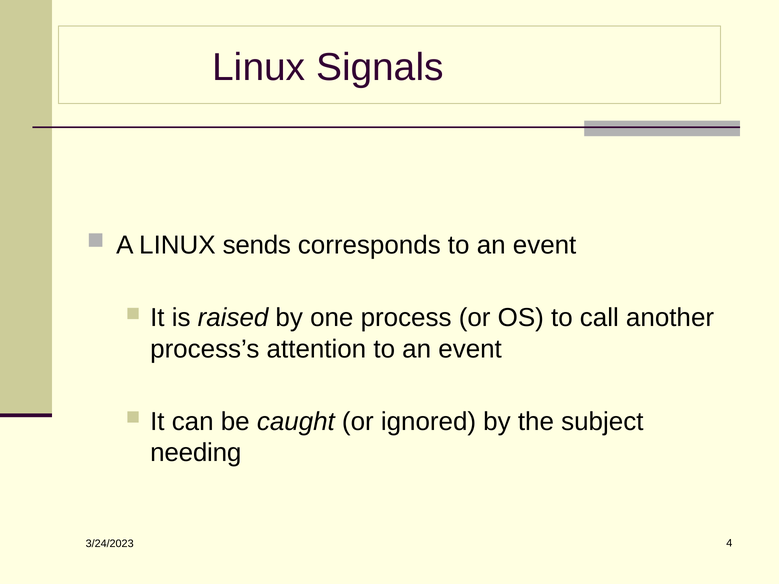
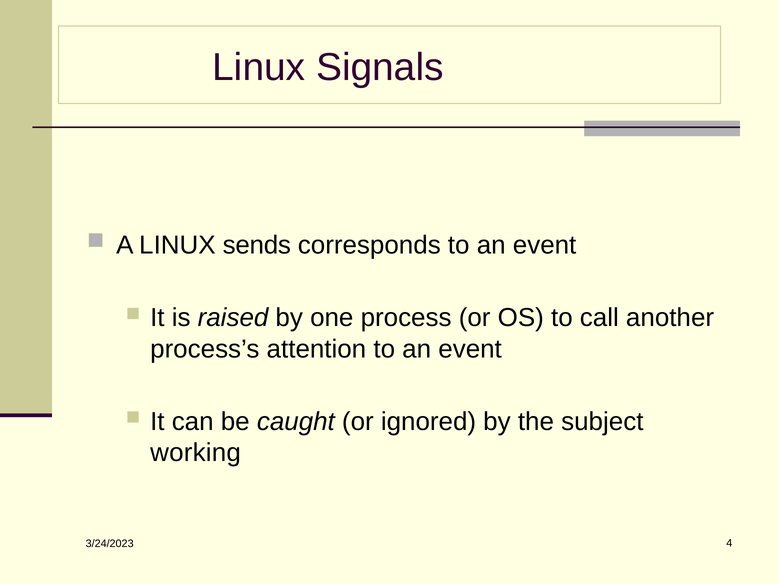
needing: needing -> working
